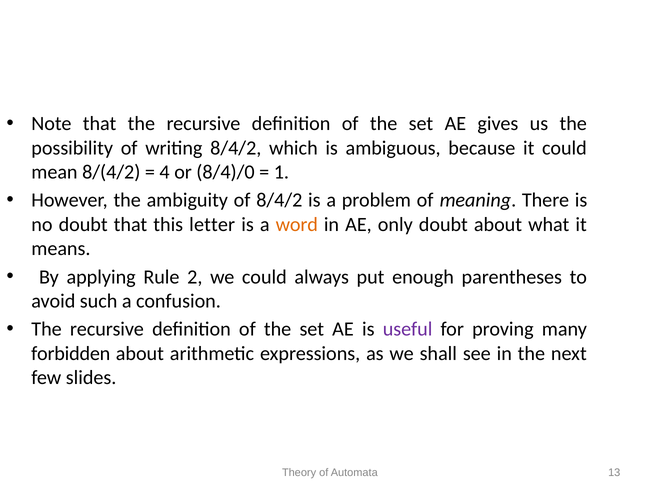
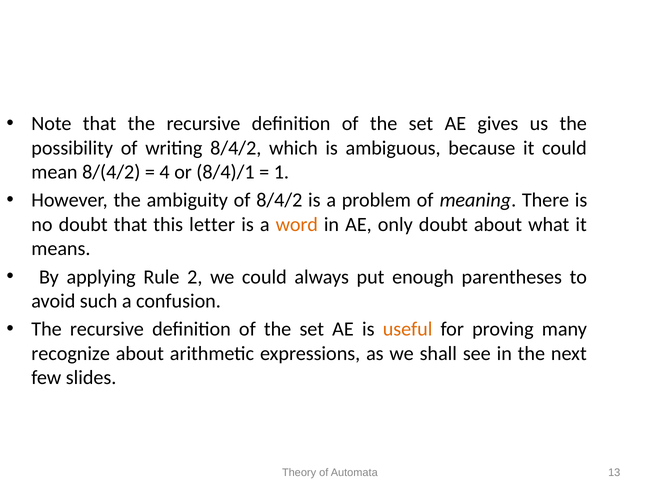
8/4)/0: 8/4)/0 -> 8/4)/1
useful colour: purple -> orange
forbidden: forbidden -> recognize
